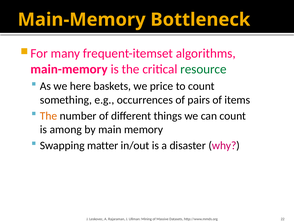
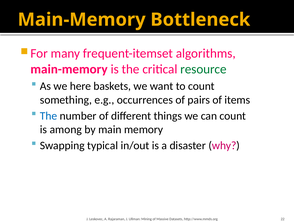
price: price -> want
The at (49, 116) colour: orange -> blue
matter: matter -> typical
